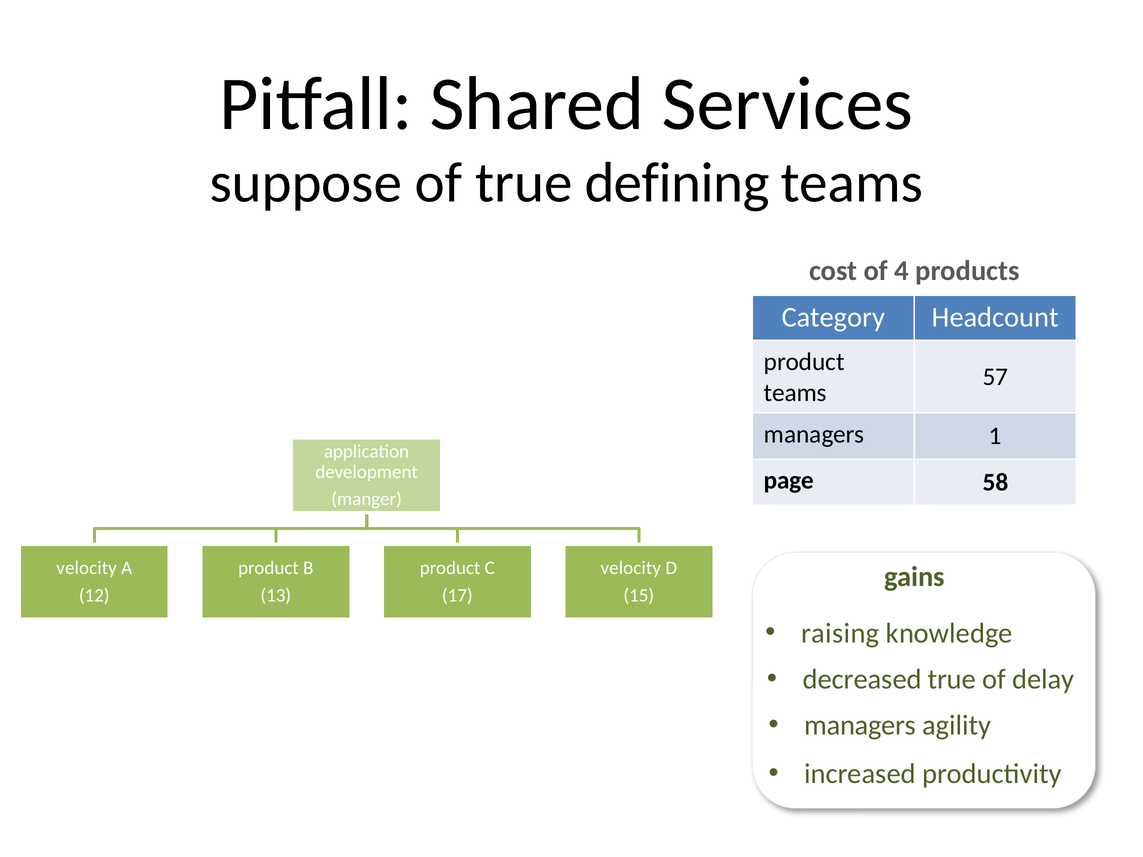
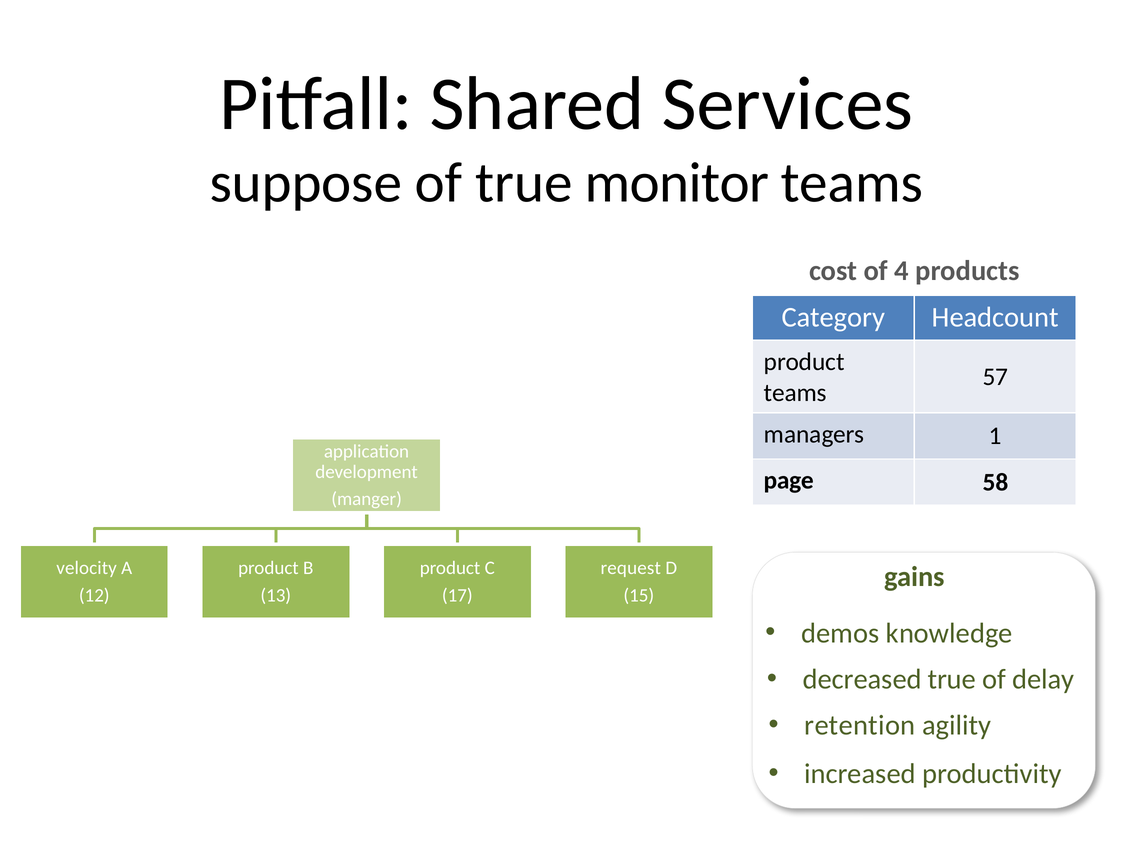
defining: defining -> monitor
velocity at (631, 568): velocity -> request
raising: raising -> demos
managers at (860, 726): managers -> retention
